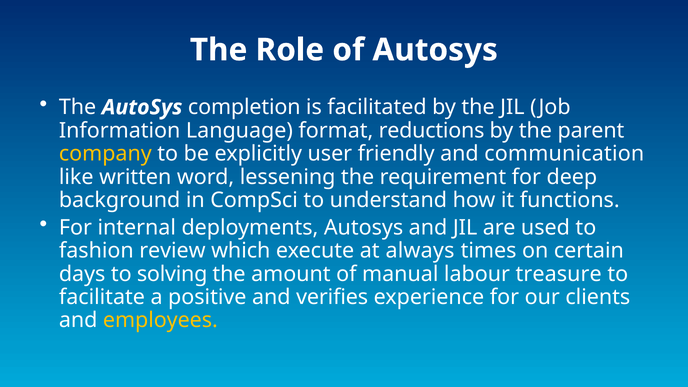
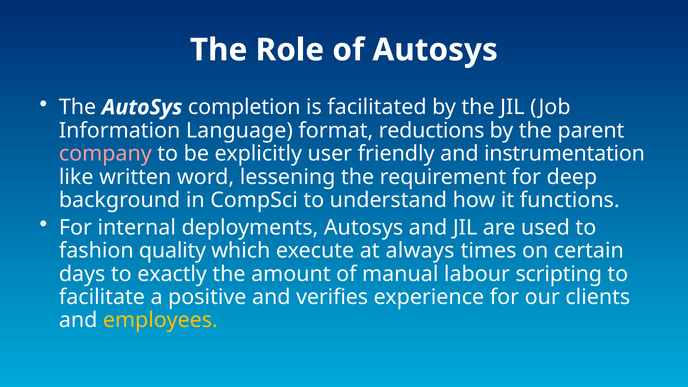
company colour: yellow -> pink
communication: communication -> instrumentation
review: review -> quality
solving: solving -> exactly
treasure: treasure -> scripting
